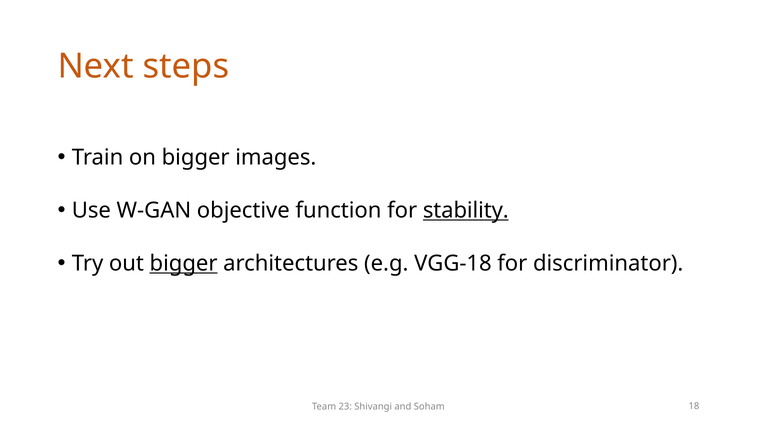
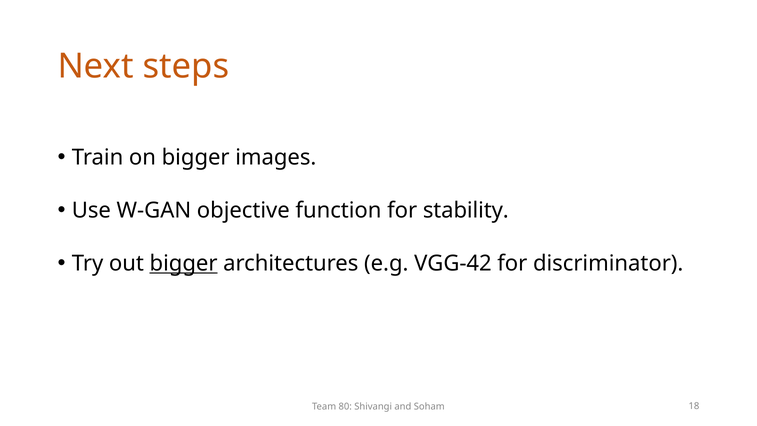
stability underline: present -> none
VGG-18: VGG-18 -> VGG-42
23: 23 -> 80
